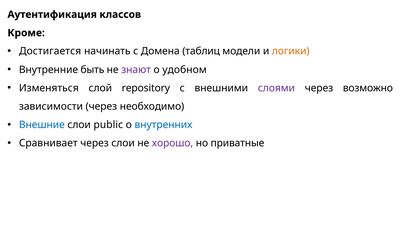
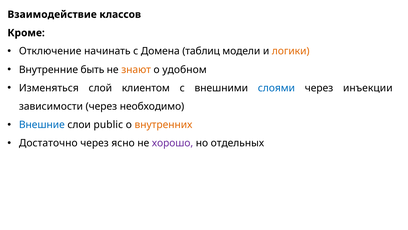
Аутентификация: Аутентификация -> Взаимодействие
Достигается: Достигается -> Отключение
знают colour: purple -> orange
repository: repository -> клиентом
слоями colour: purple -> blue
возможно: возможно -> инъекции
внутренних colour: blue -> orange
Сравнивает: Сравнивает -> Достаточно
через слои: слои -> ясно
приватные: приватные -> отдельных
